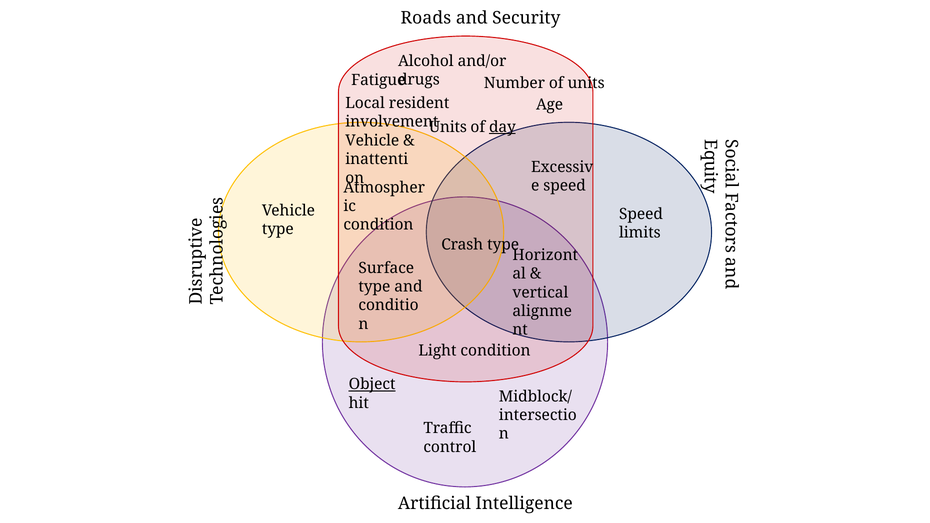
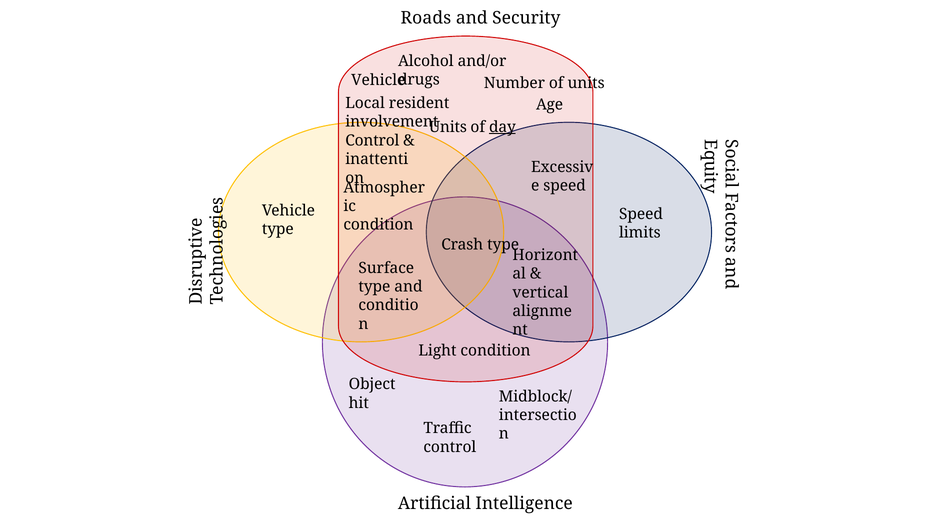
Fatigue at (378, 80): Fatigue -> Vehicle
Vehicle at (372, 141): Vehicle -> Control
Object underline: present -> none
